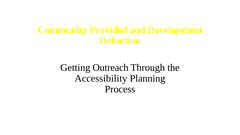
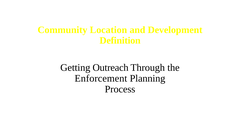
Provided: Provided -> Location
Accessibility: Accessibility -> Enforcement
